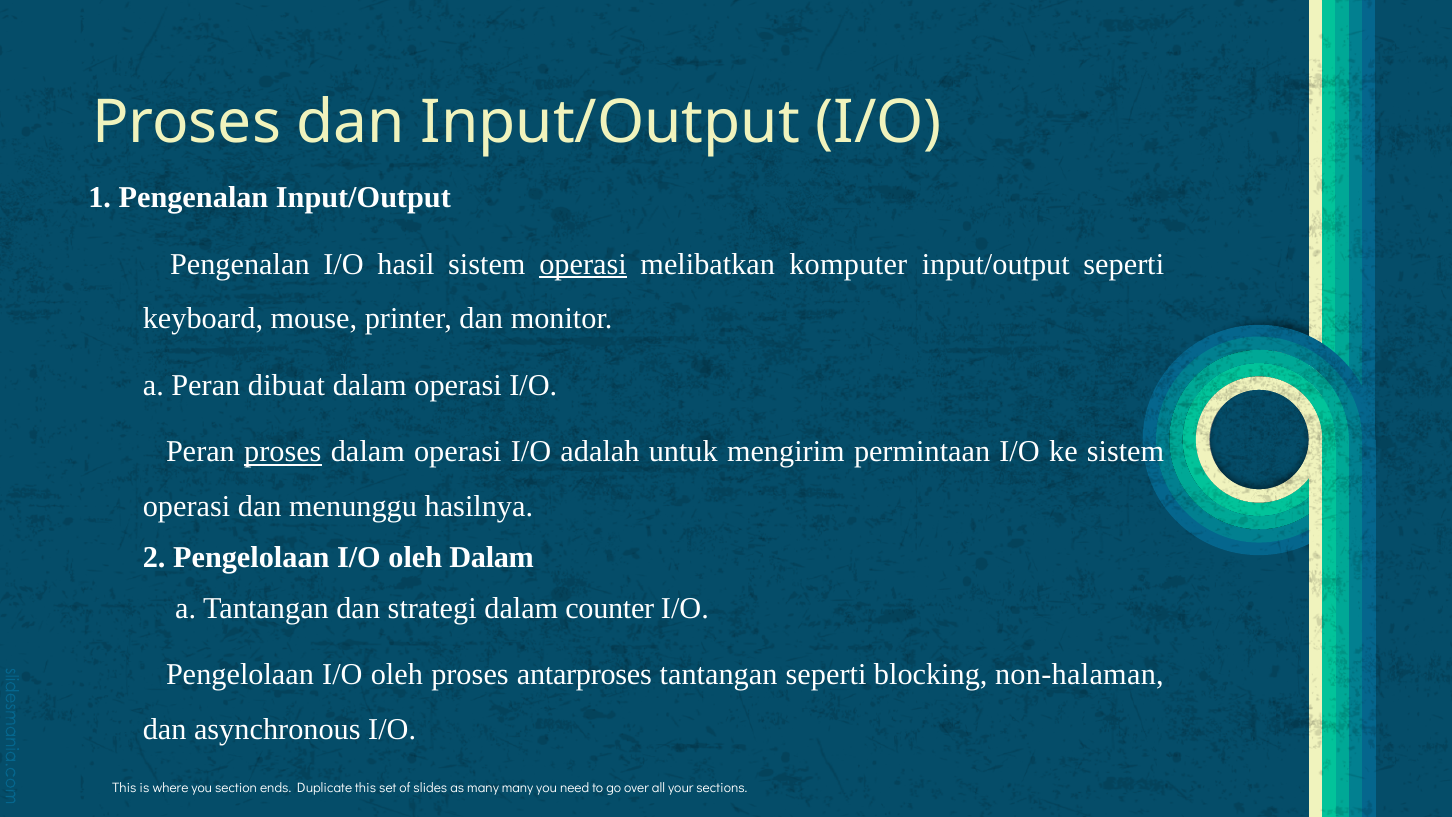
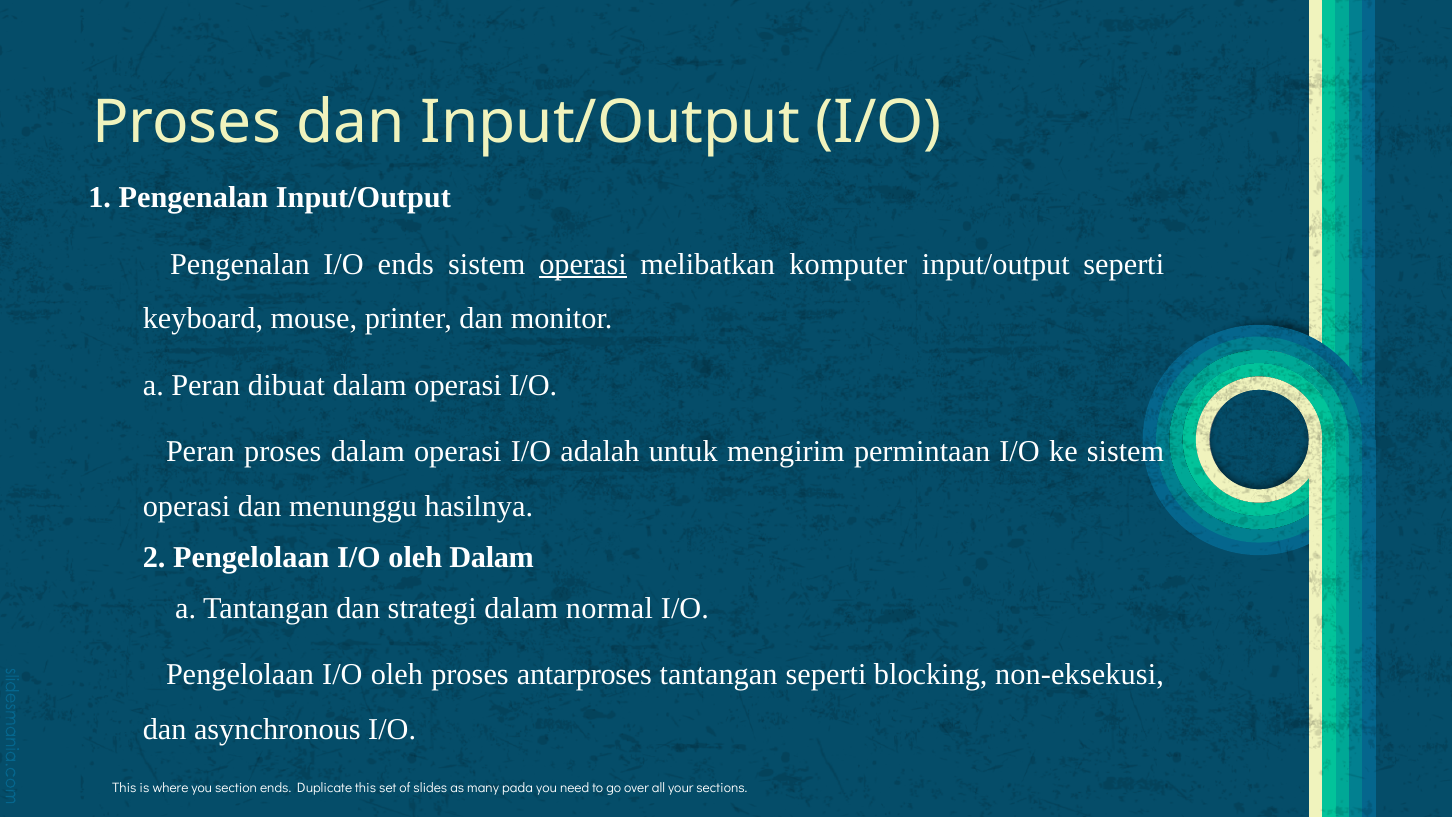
I/O hasil: hasil -> ends
proses at (283, 452) underline: present -> none
counter: counter -> normal
non-halaman: non-halaman -> non-eksekusi
many many: many -> pada
